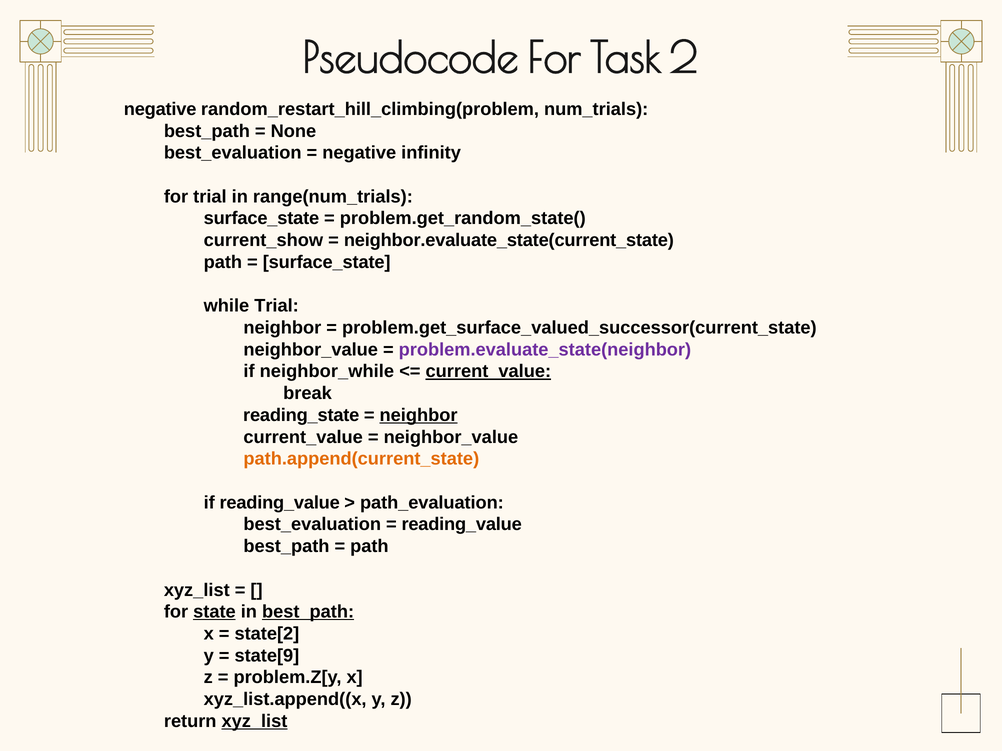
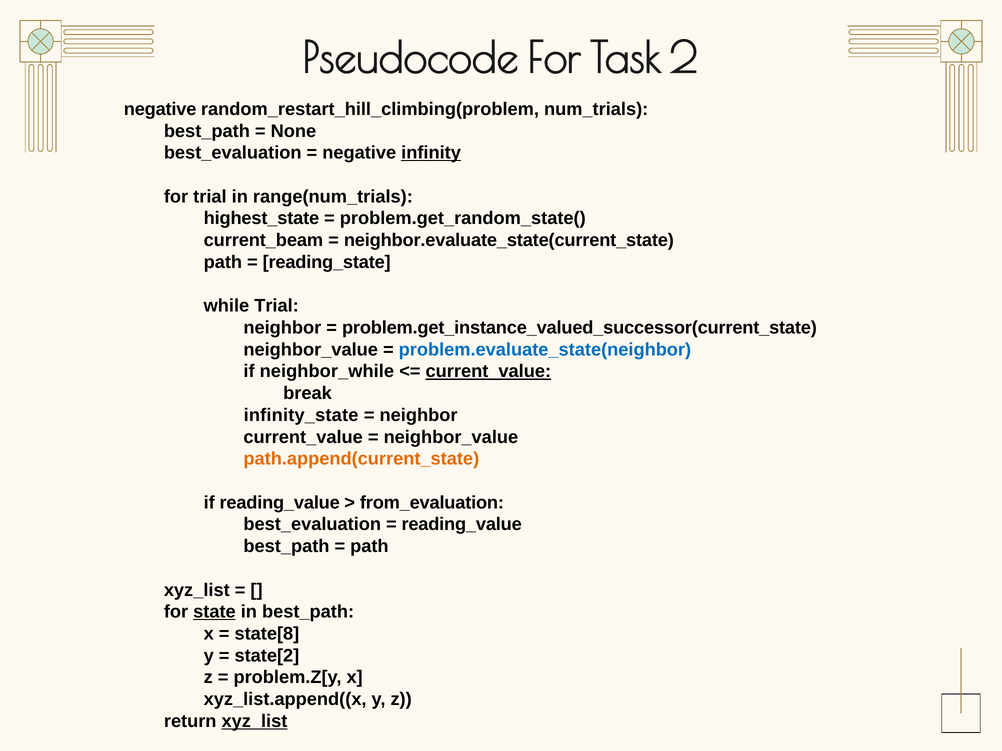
infinity underline: none -> present
surface_state at (261, 219): surface_state -> highest_state
current_show: current_show -> current_beam
surface_state at (327, 262): surface_state -> reading_state
problem.get_surface_valued_successor(current_state: problem.get_surface_valued_successor(current_state -> problem.get_instance_valued_successor(current_state
problem.evaluate_state(neighbor colour: purple -> blue
reading_state: reading_state -> infinity_state
neighbor at (419, 415) underline: present -> none
path_evaluation: path_evaluation -> from_evaluation
best_path at (308, 612) underline: present -> none
state[2: state[2 -> state[8
state[9: state[9 -> state[2
